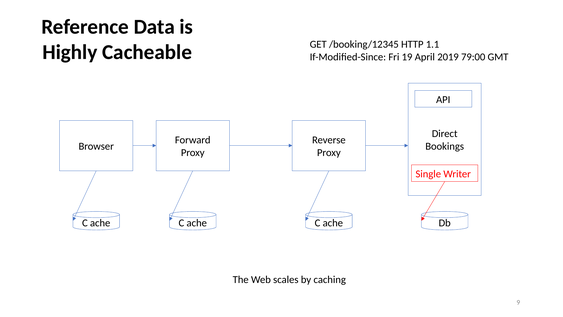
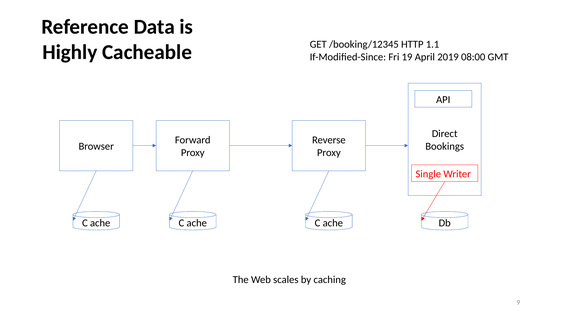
79:00: 79:00 -> 08:00
